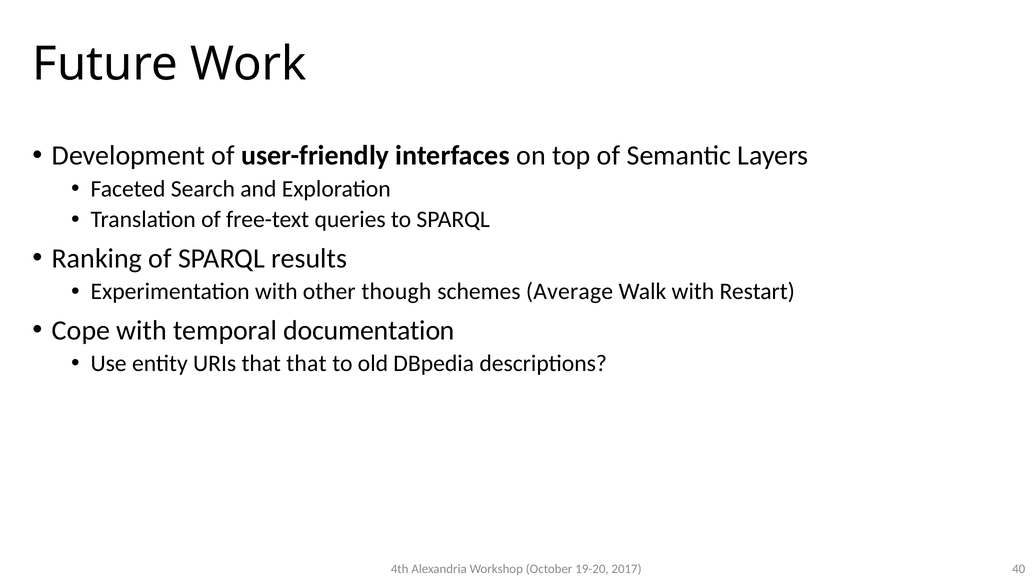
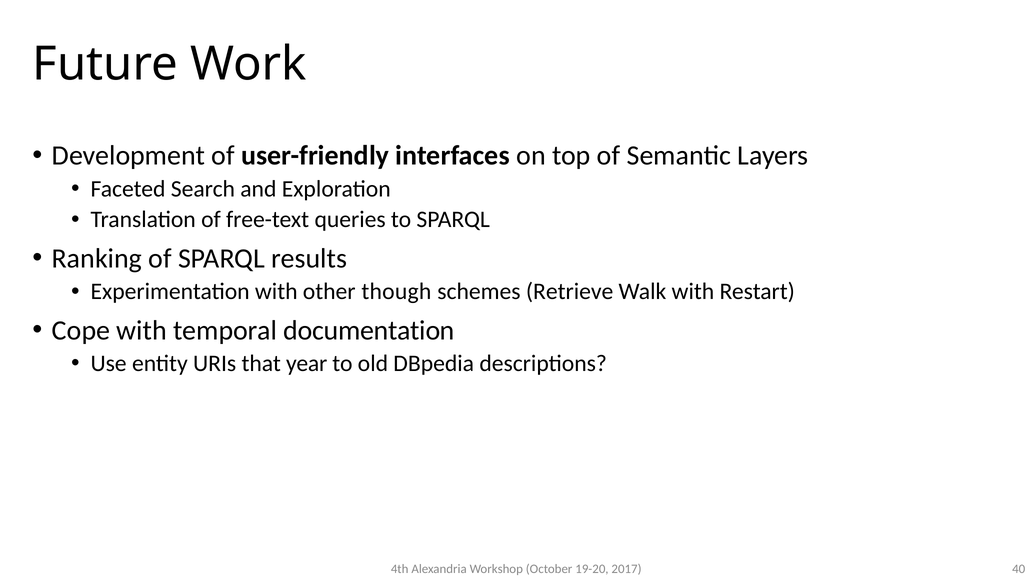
Average: Average -> Retrieve
that that: that -> year
